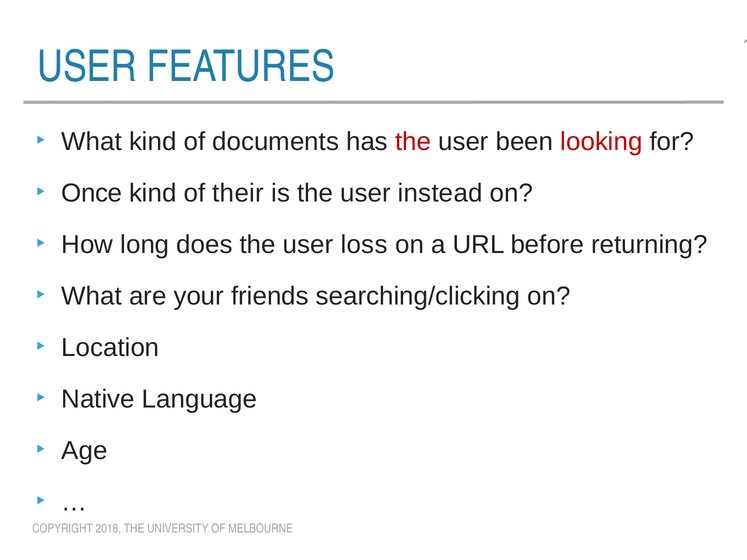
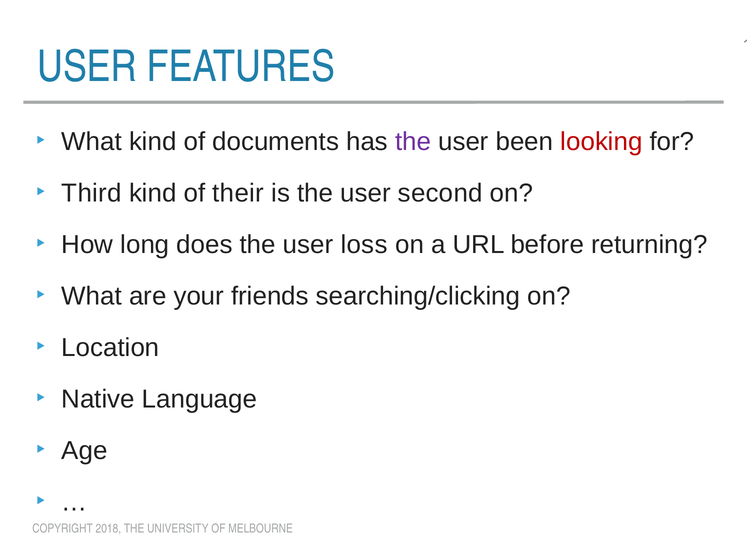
the at (413, 142) colour: red -> purple
Once: Once -> Third
instead: instead -> second
